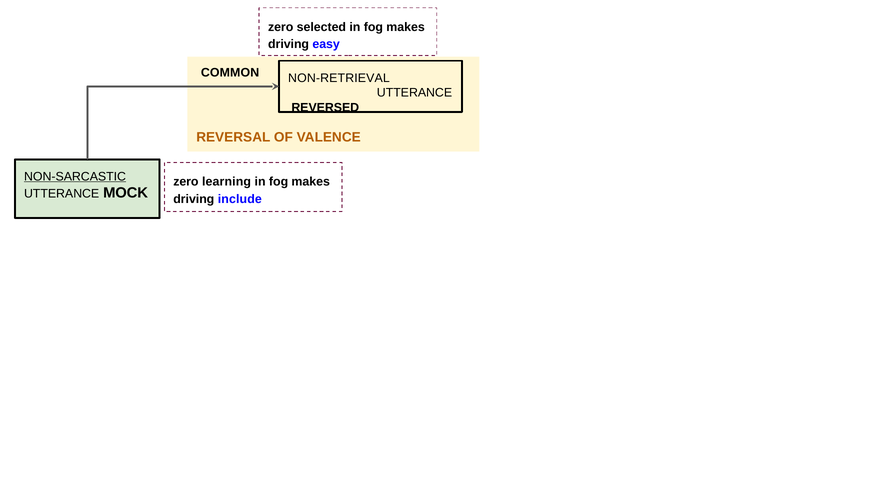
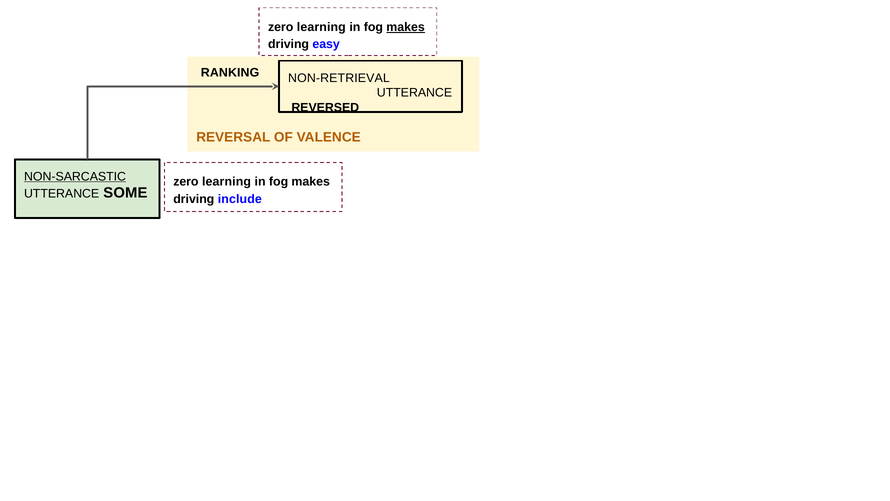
selected at (321, 27): selected -> learning
makes at (406, 27) underline: none -> present
COMMON: COMMON -> RANKING
MOCK: MOCK -> SOME
